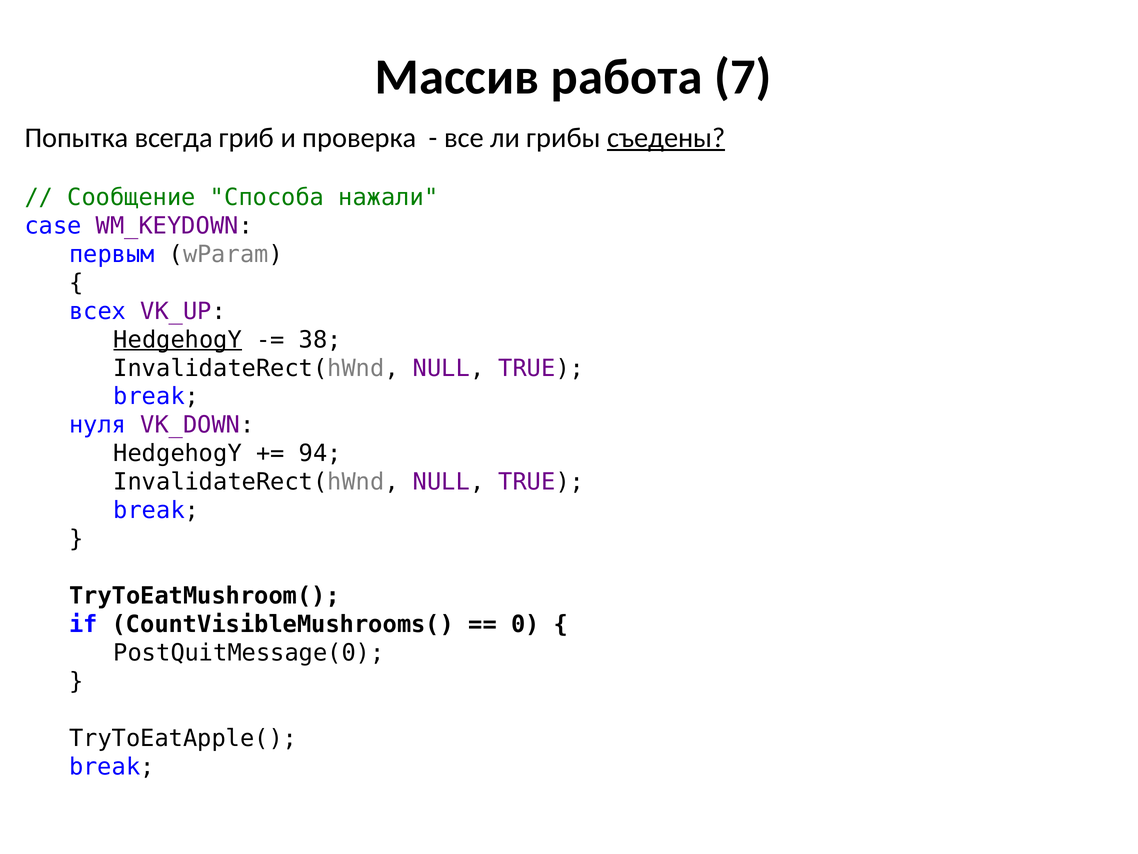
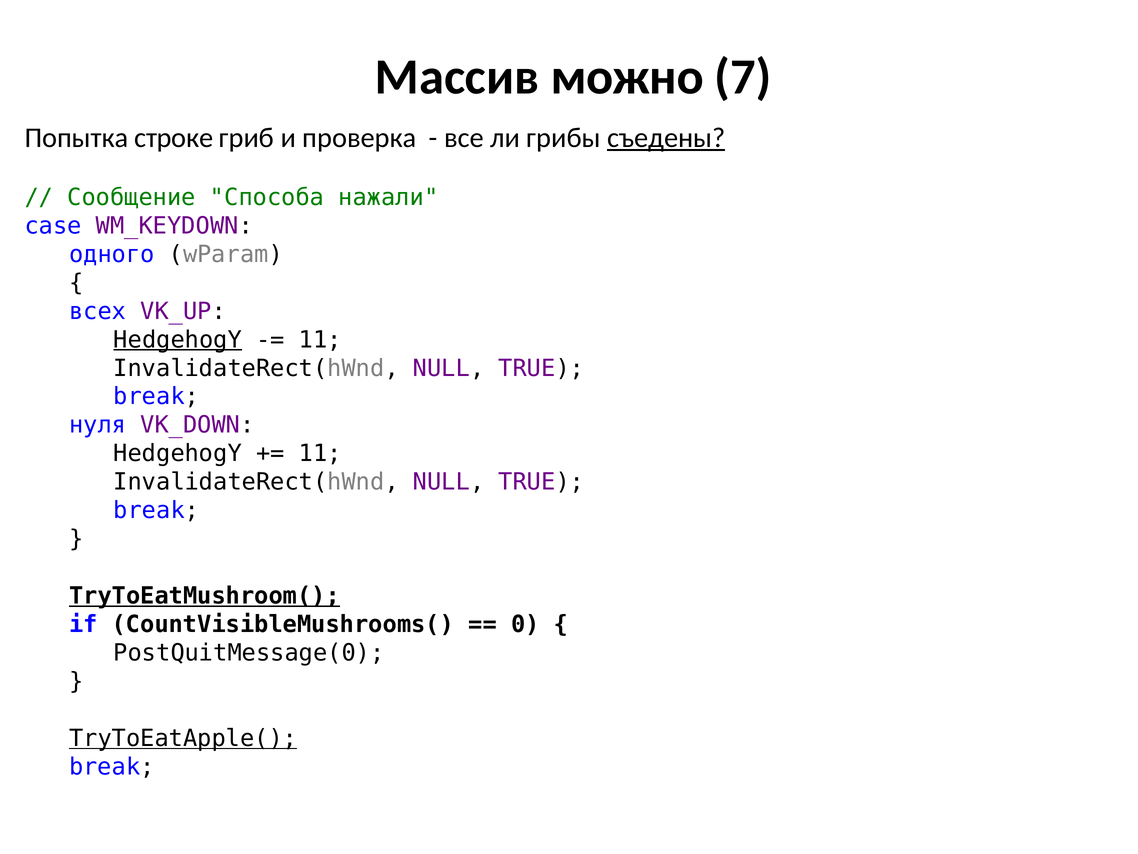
работа: работа -> можно
всегда: всегда -> строке
первым: первым -> одного
38 at (320, 340): 38 -> 11
94 at (320, 453): 94 -> 11
TryToEatMushroom( underline: none -> present
TryToEatApple( underline: none -> present
